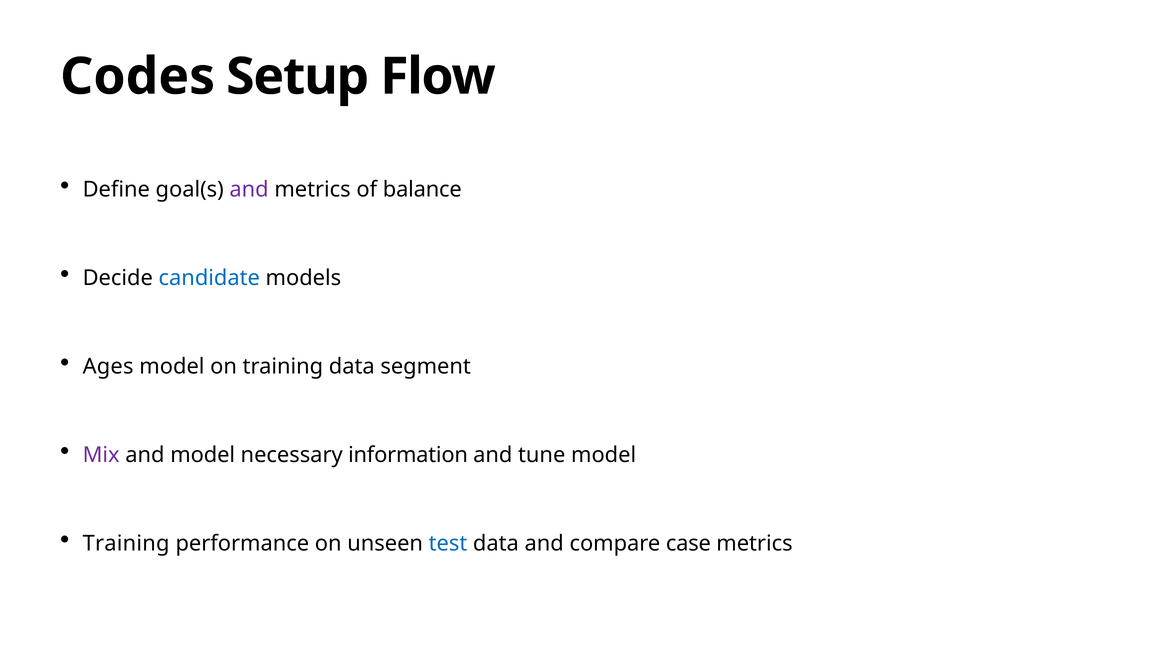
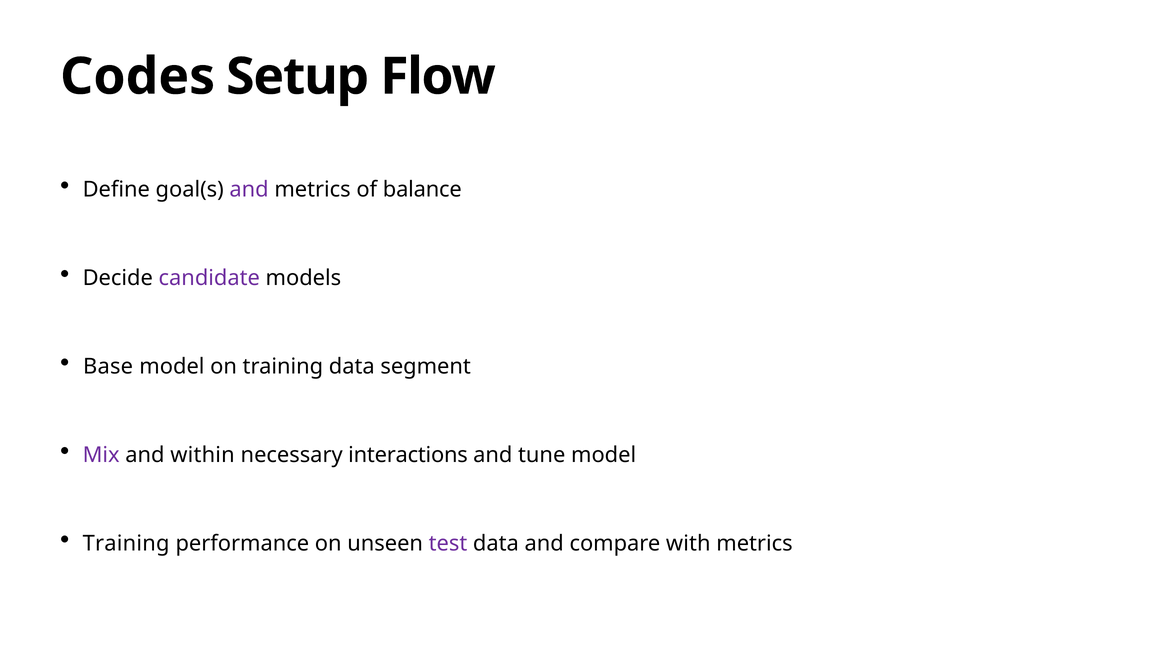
candidate colour: blue -> purple
Ages: Ages -> Base
and model: model -> within
information: information -> interactions
test colour: blue -> purple
case: case -> with
